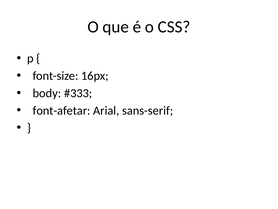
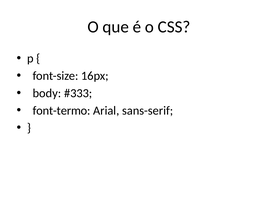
font-afetar: font-afetar -> font-termo
